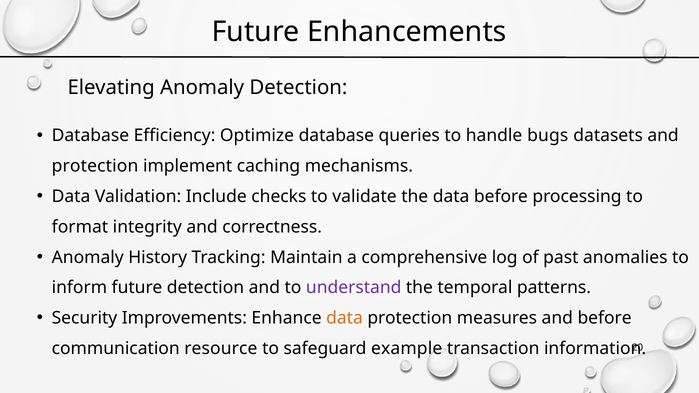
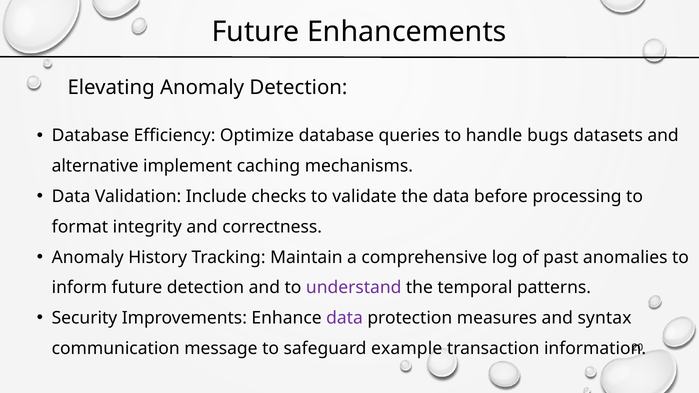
protection at (95, 166): protection -> alternative
data at (345, 318) colour: orange -> purple
and before: before -> syntax
resource: resource -> message
